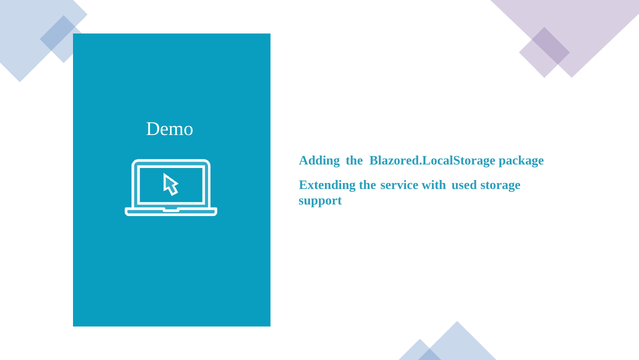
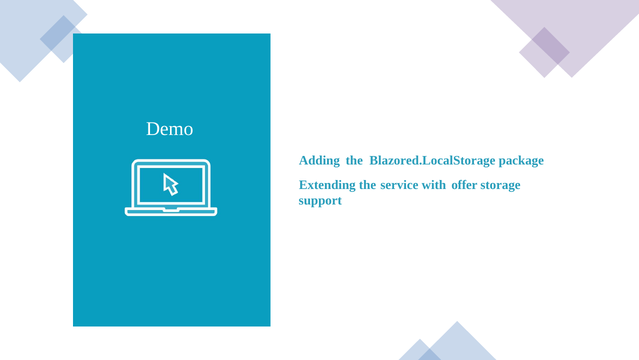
used: used -> offer
